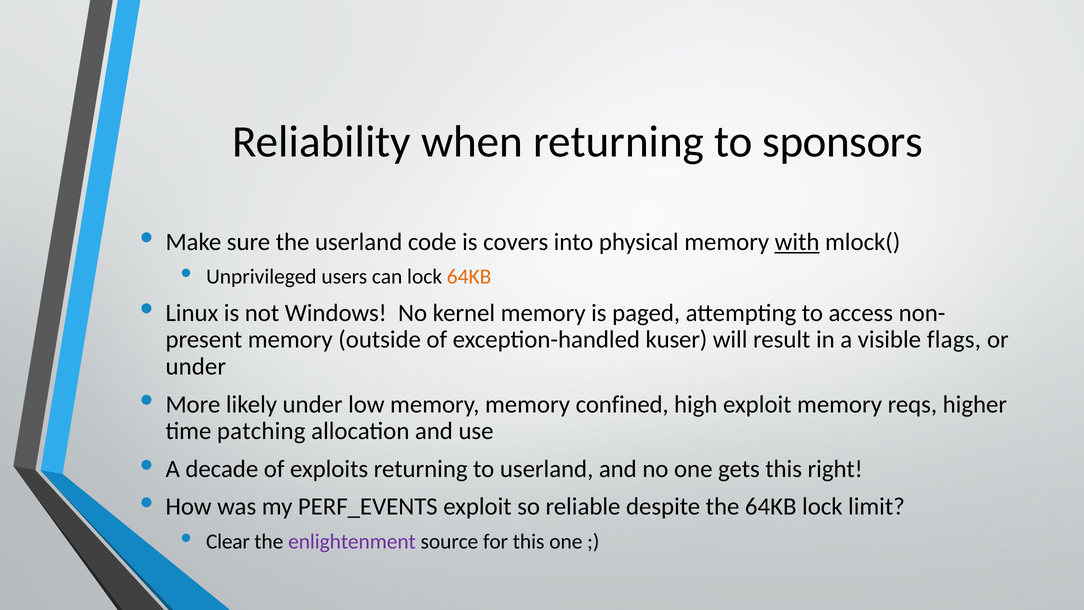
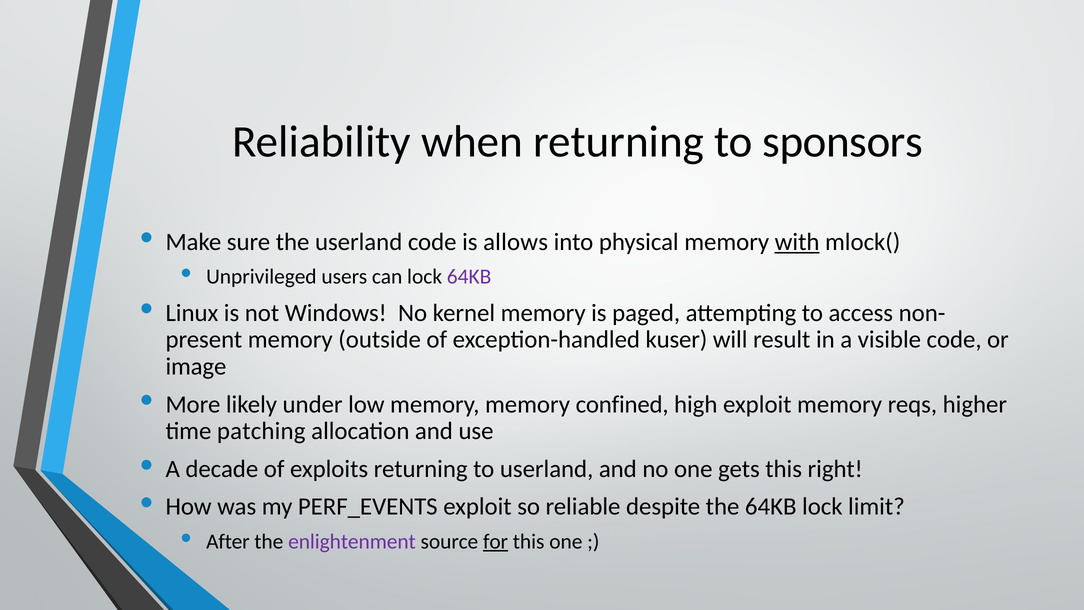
covers: covers -> allows
64KB at (469, 276) colour: orange -> purple
visible flags: flags -> code
under at (196, 366): under -> image
Clear: Clear -> After
for underline: none -> present
